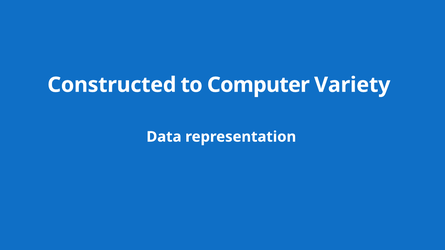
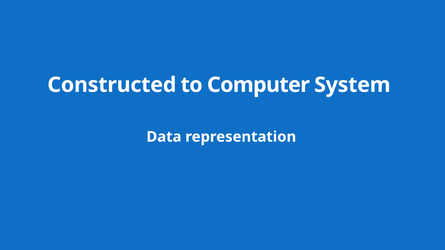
Variety: Variety -> System
